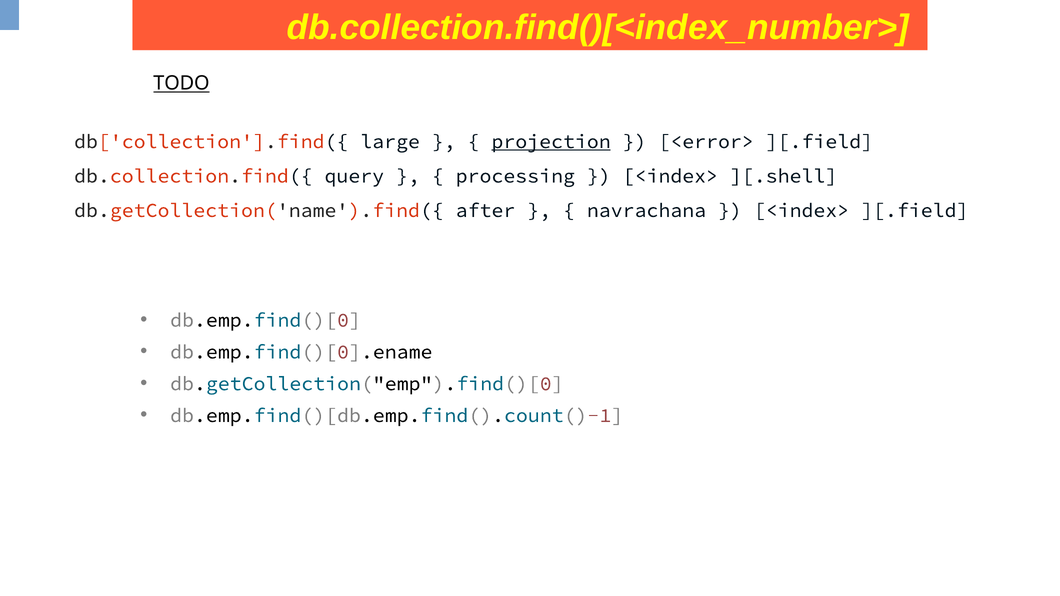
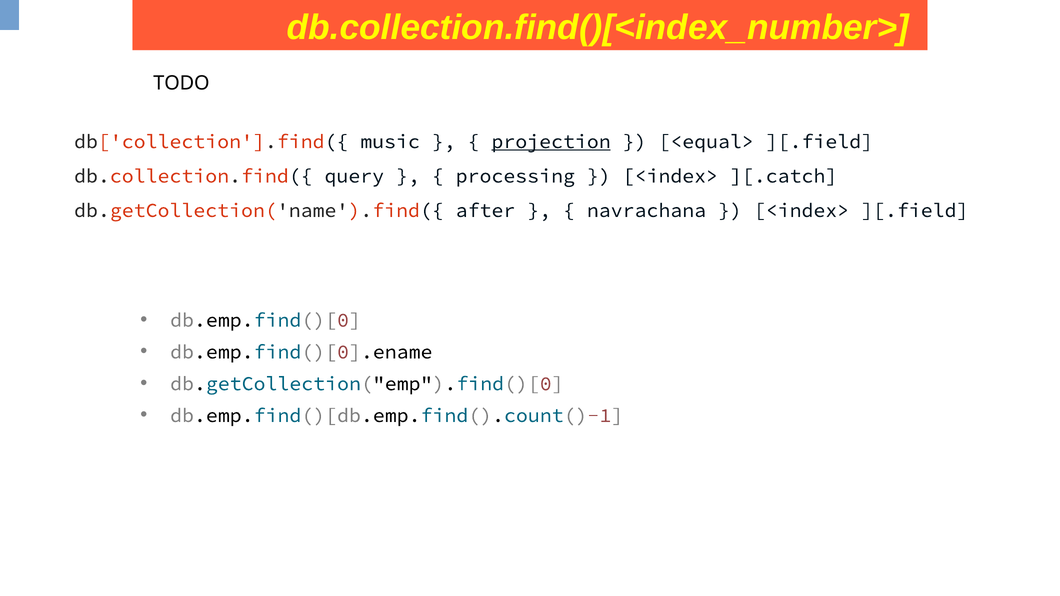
TODO underline: present -> none
large: large -> music
<error>: <error> -> <equal>
][.shell: ][.shell -> ][.catch
